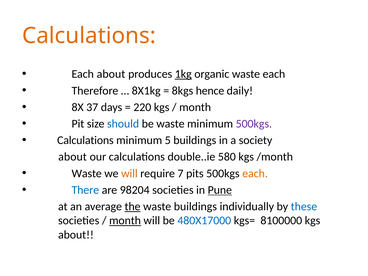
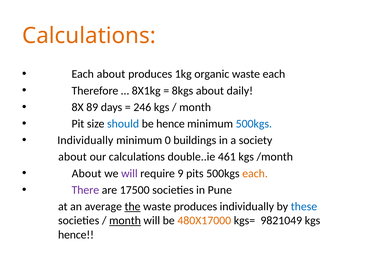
1kg underline: present -> none
8kgs hence: hence -> about
37: 37 -> 89
220: 220 -> 246
be waste: waste -> hence
500kgs at (254, 124) colour: purple -> blue
Calculations at (85, 140): Calculations -> Individually
5: 5 -> 0
580: 580 -> 461
Waste at (87, 173): Waste -> About
will at (129, 173) colour: orange -> purple
7: 7 -> 9
There colour: blue -> purple
98204: 98204 -> 17500
Pune underline: present -> none
waste buildings: buildings -> produces
480X17000 colour: blue -> orange
8100000: 8100000 -> 9821049
about at (76, 235): about -> hence
